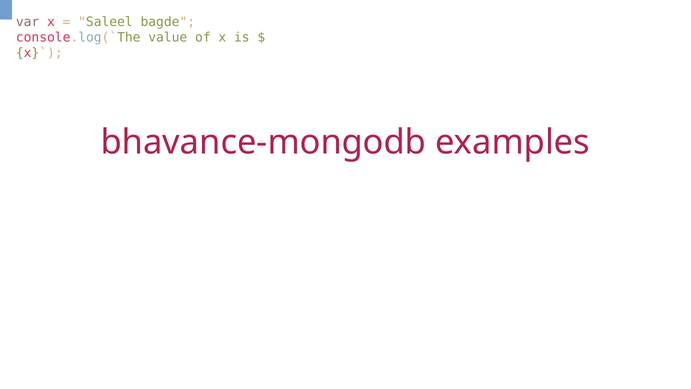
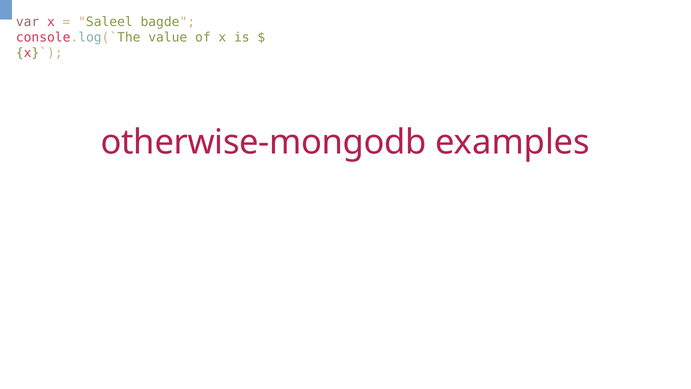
bhavance-mongodb: bhavance-mongodb -> otherwise-mongodb
